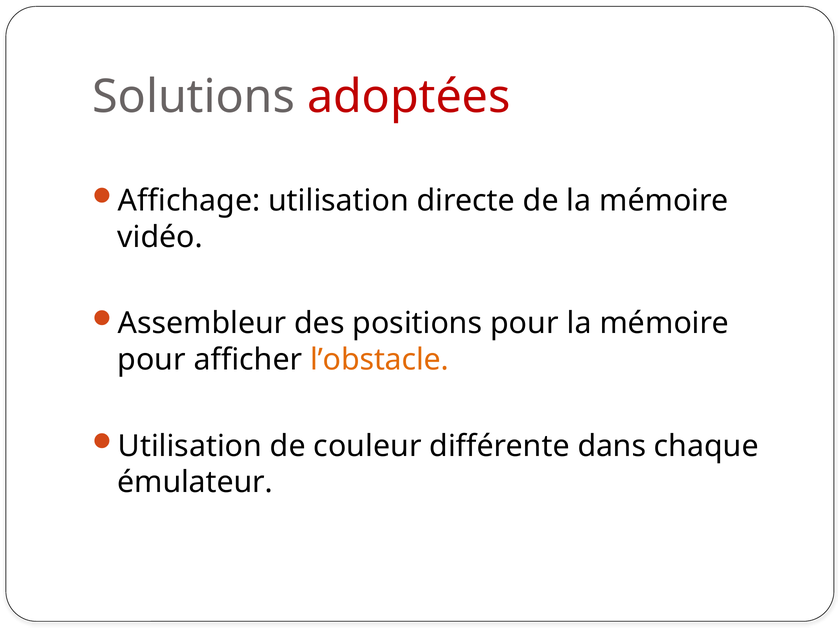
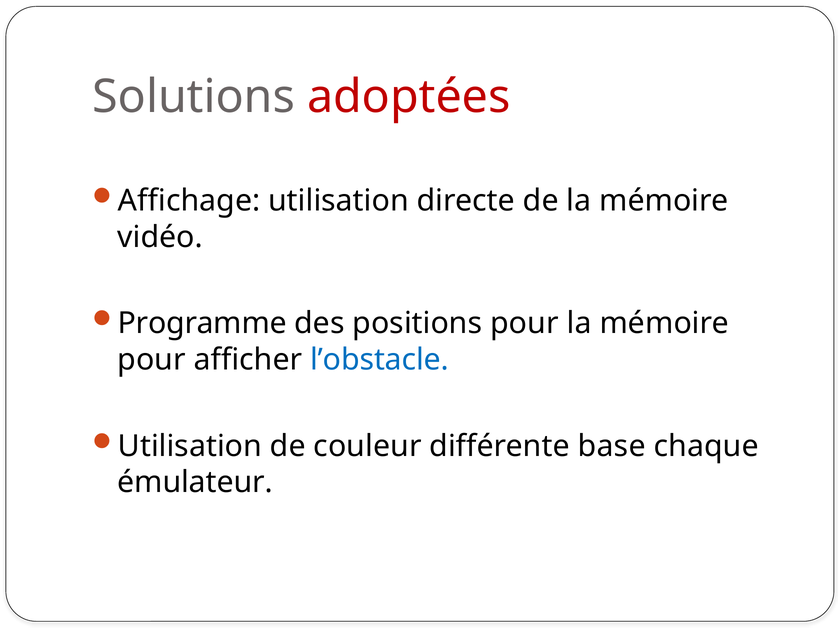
Assembleur: Assembleur -> Programme
l’obstacle colour: orange -> blue
dans: dans -> base
